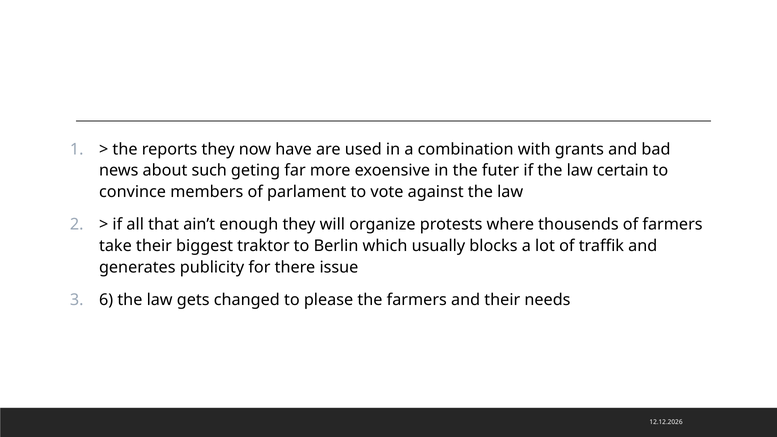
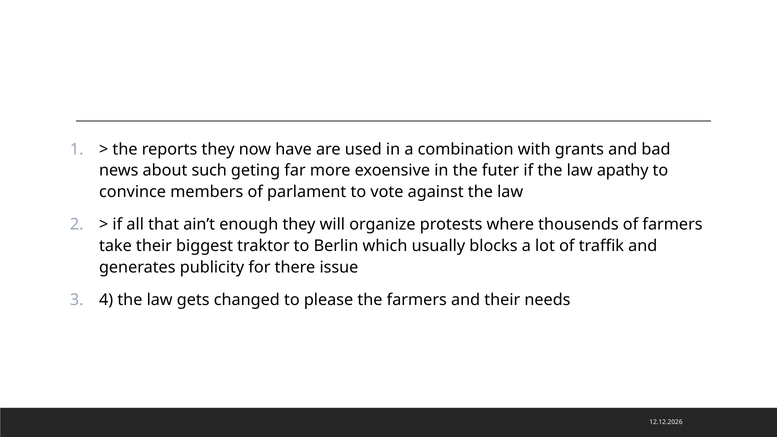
certain: certain -> apathy
6: 6 -> 4
